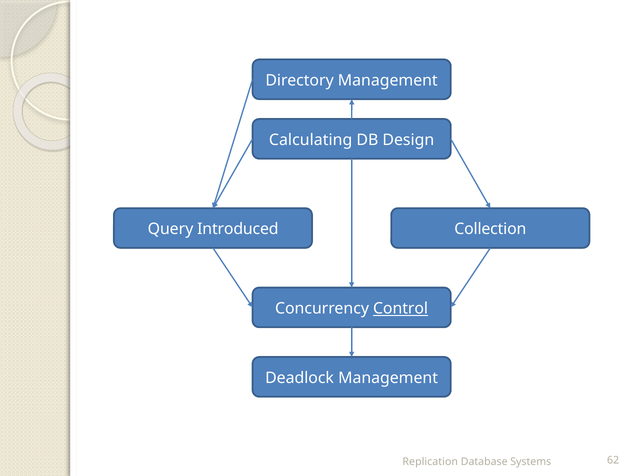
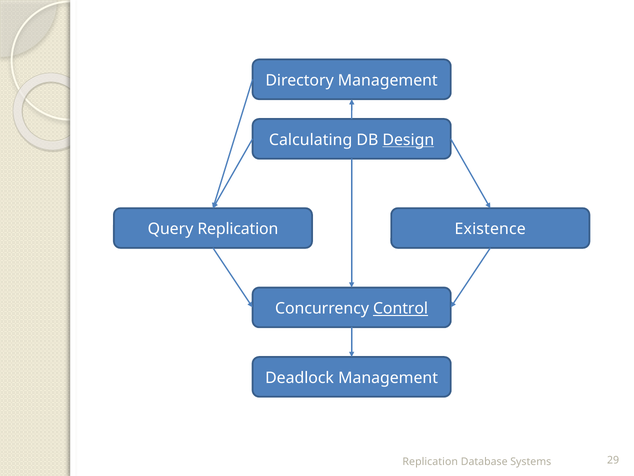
Design underline: none -> present
Query Introduced: Introduced -> Replication
Collection: Collection -> Existence
62: 62 -> 29
